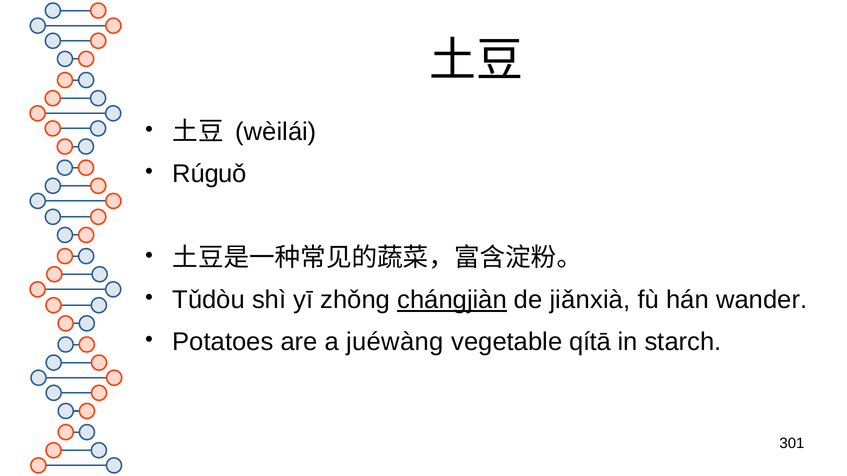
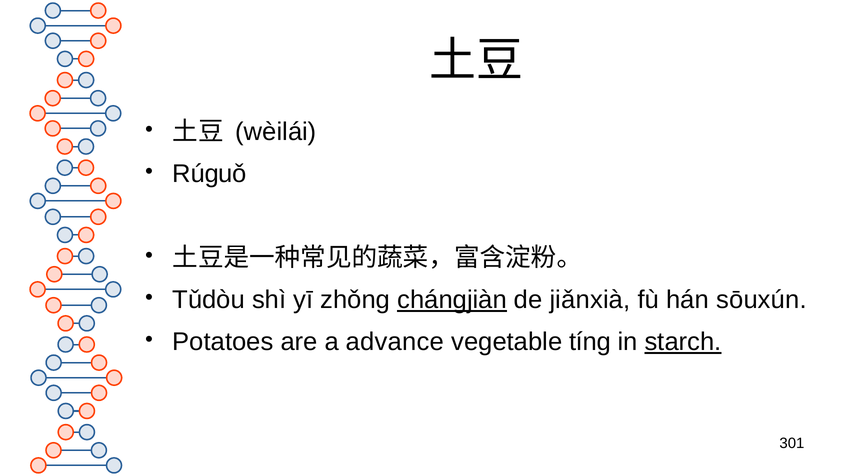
wander: wander -> sōuxún
juéwàng: juéwàng -> advance
qítā: qítā -> tíng
starch underline: none -> present
